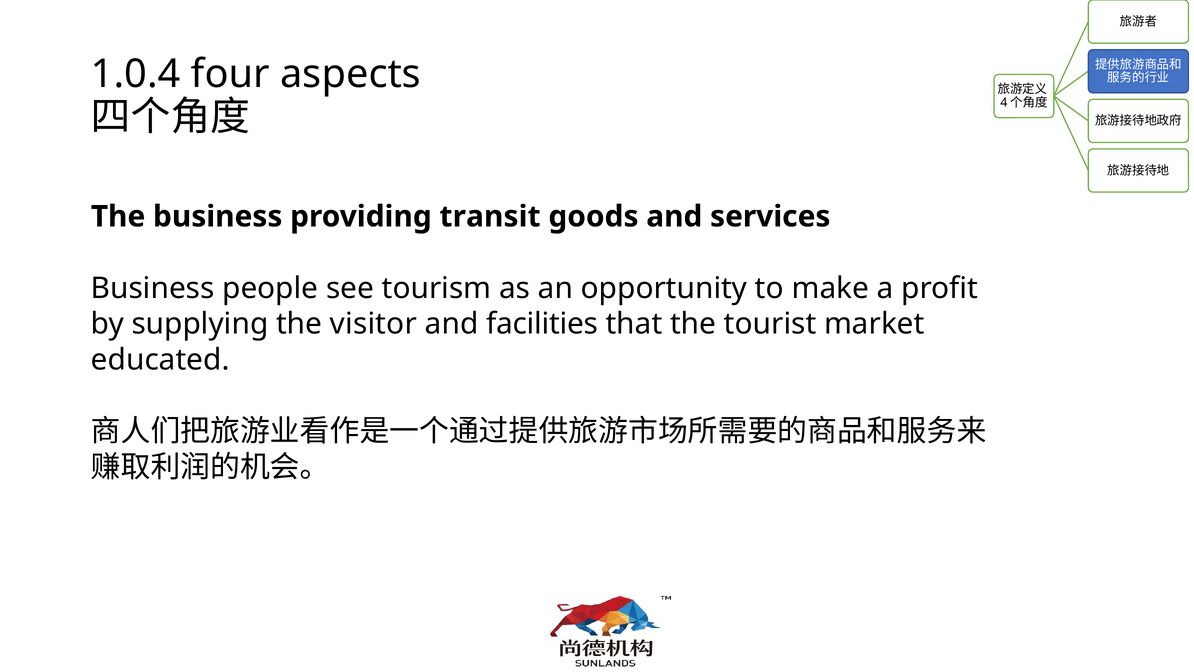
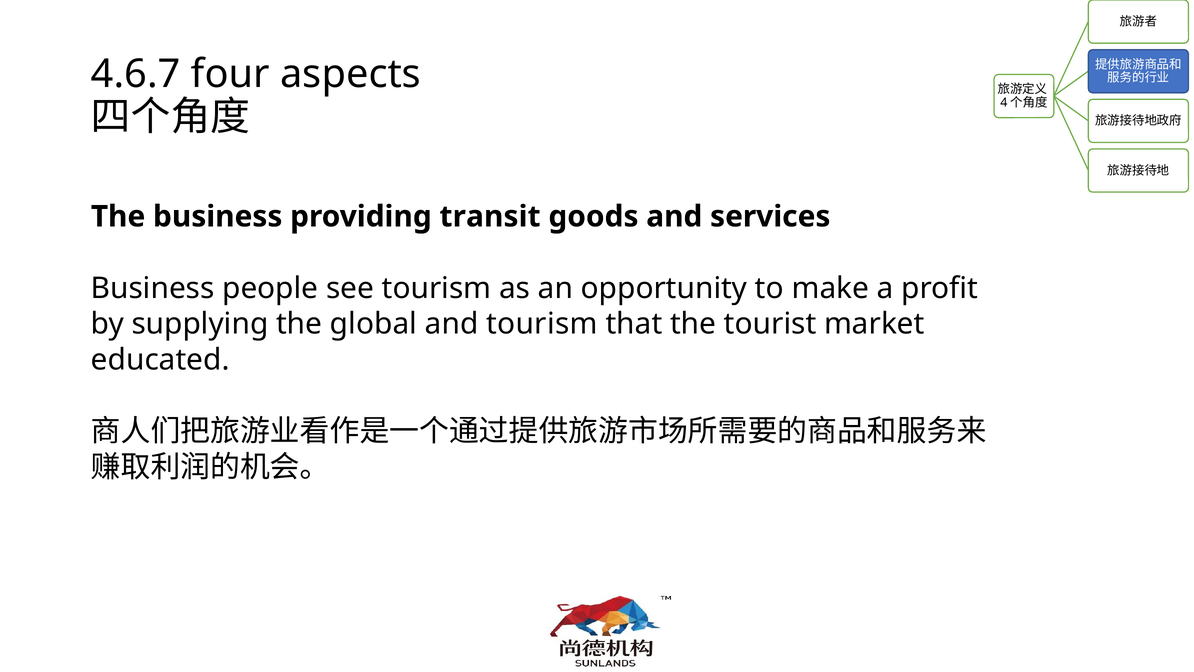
1.0.4: 1.0.4 -> 4.6.7
visitor: visitor -> global
and facilities: facilities -> tourism
